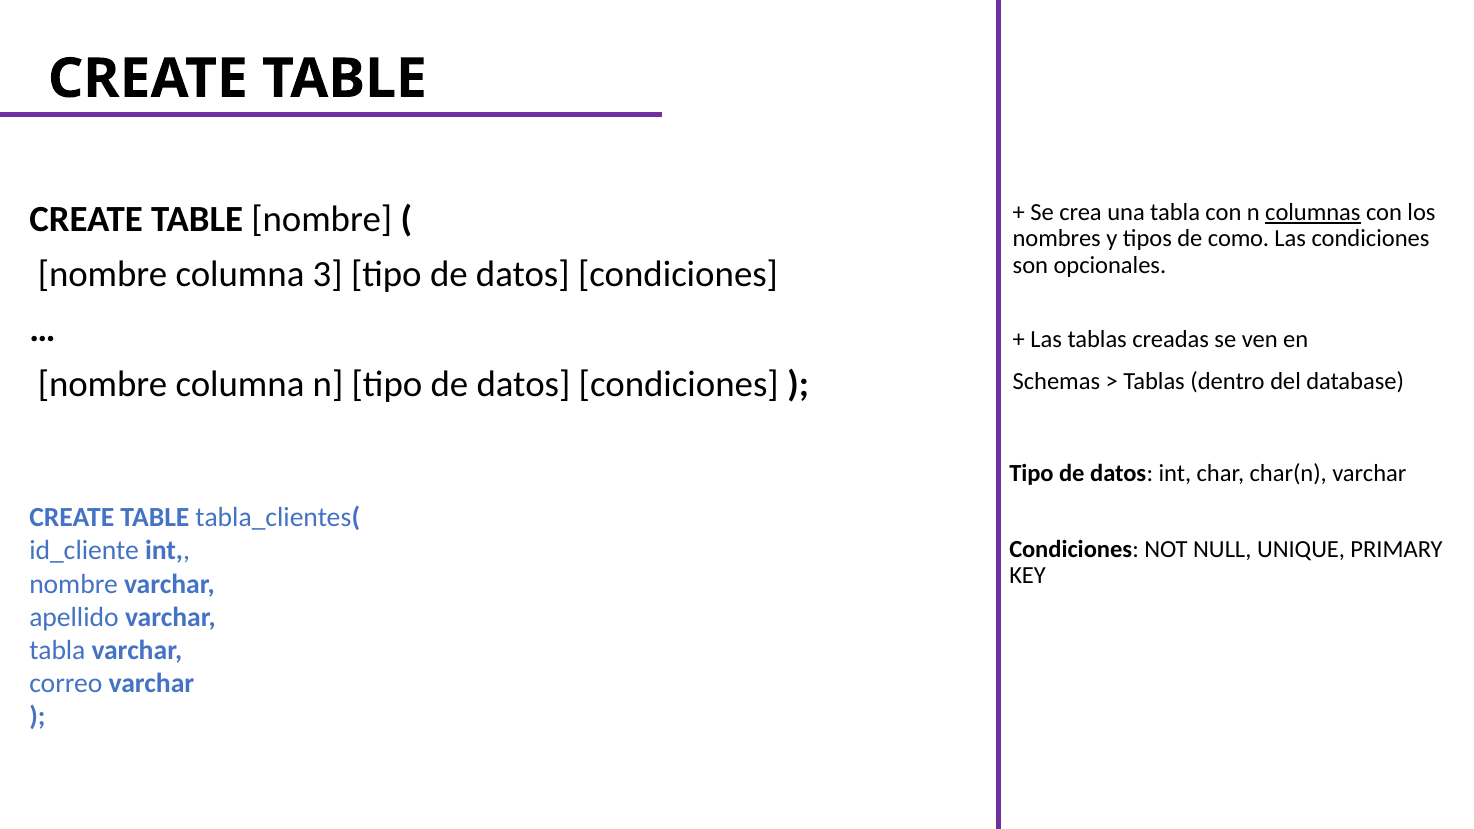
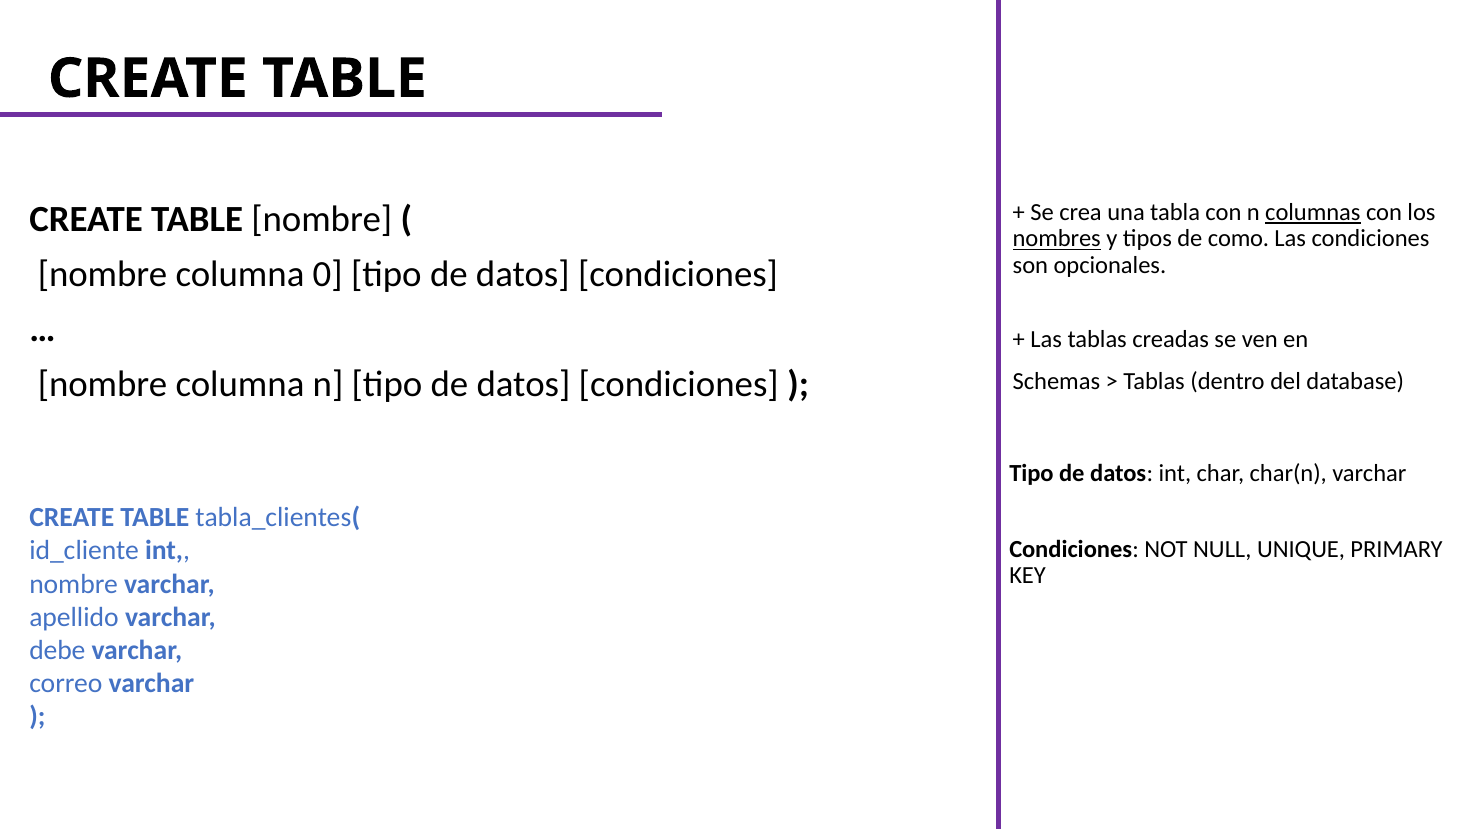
nombres underline: none -> present
3: 3 -> 0
tabla at (57, 650): tabla -> debe
